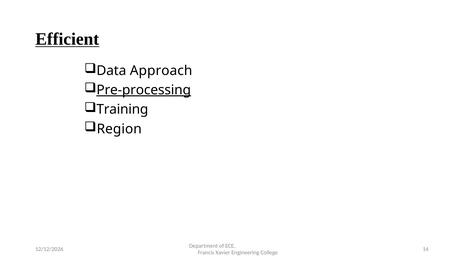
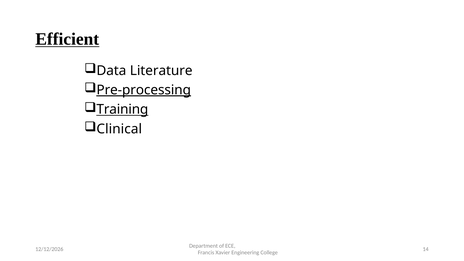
Approach: Approach -> Literature
Training underline: none -> present
Region: Region -> Clinical
